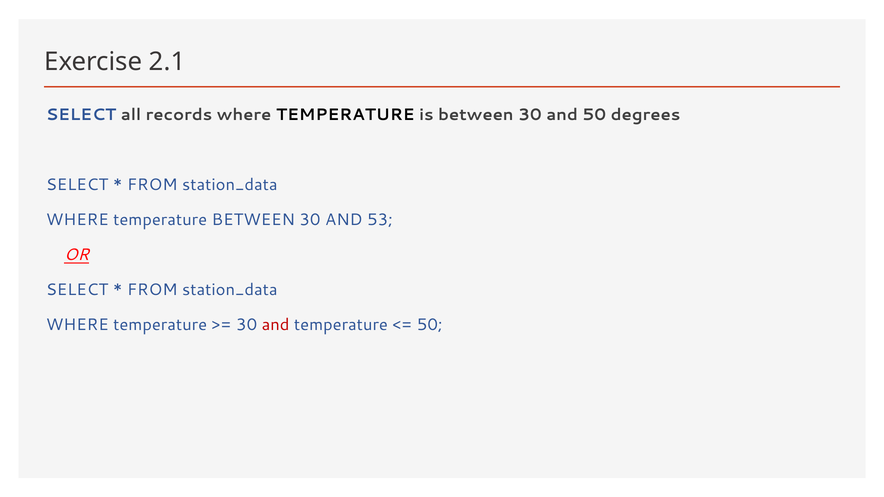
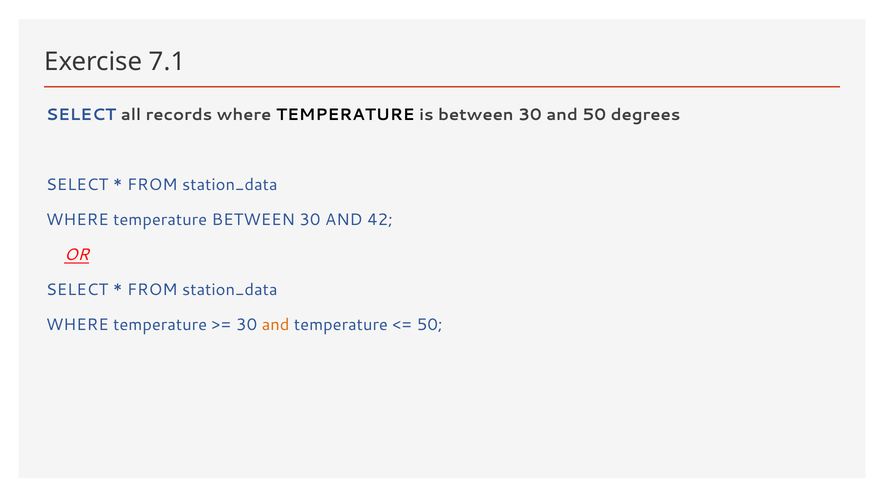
2.1: 2.1 -> 7.1
53: 53 -> 42
and at (276, 325) colour: red -> orange
